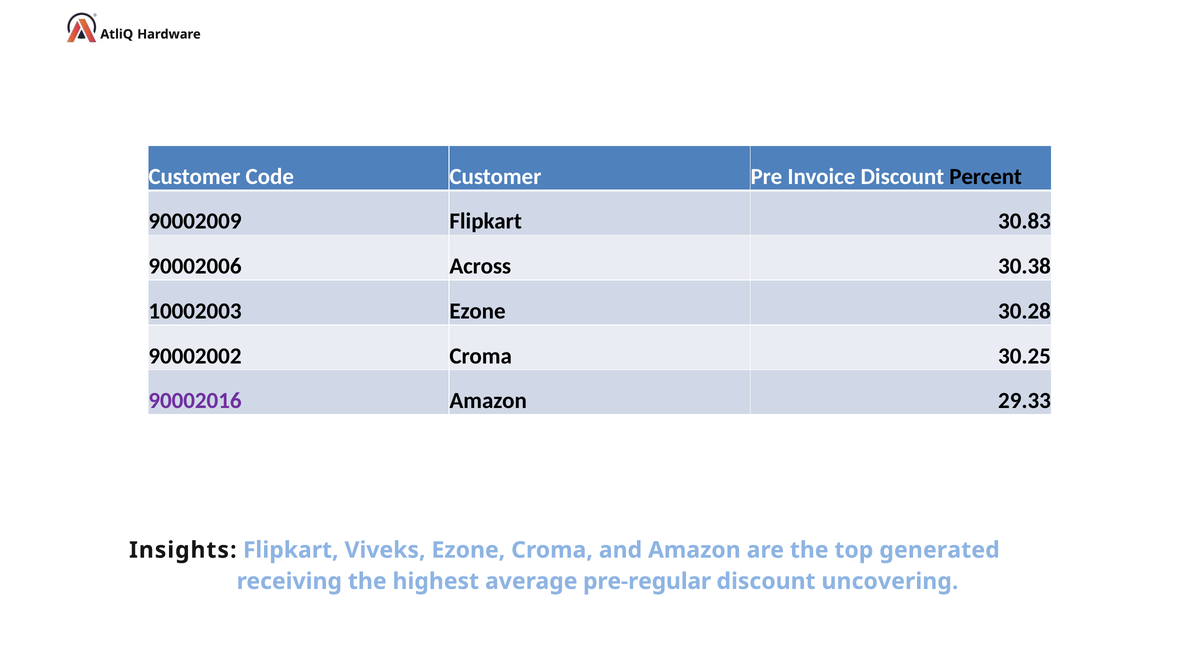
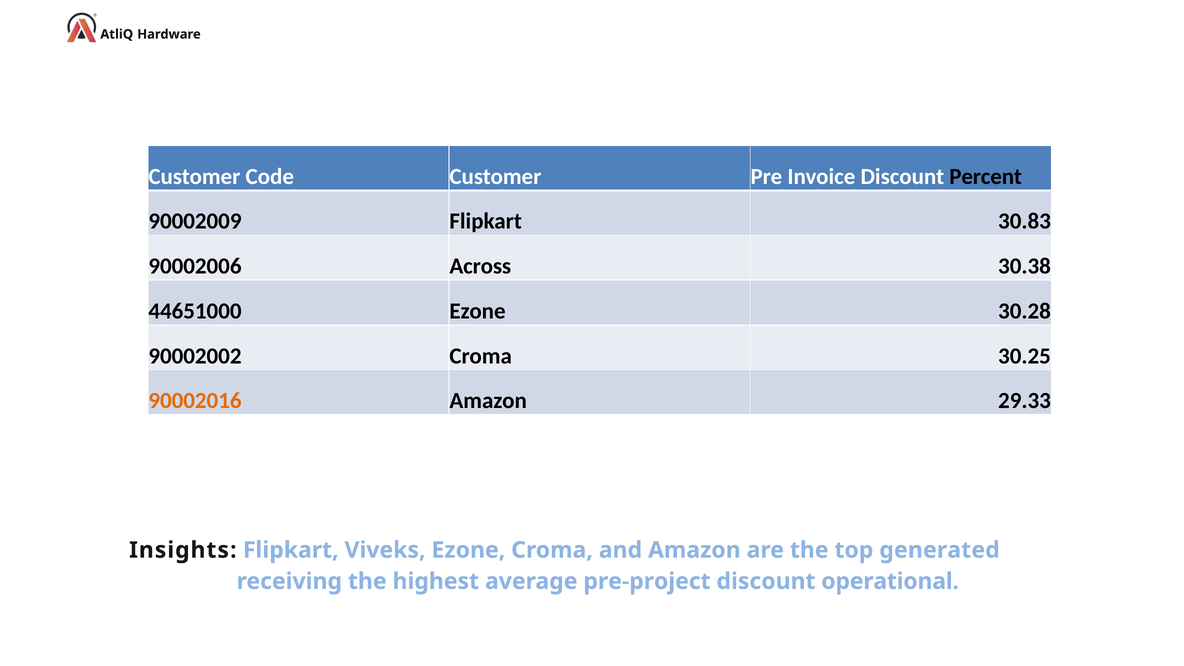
10002003: 10002003 -> 44651000
90002016 colour: purple -> orange
pre-regular: pre-regular -> pre-project
uncovering: uncovering -> operational
